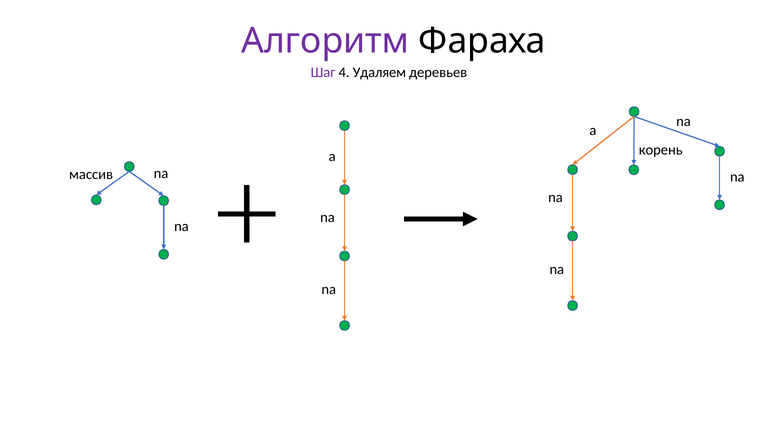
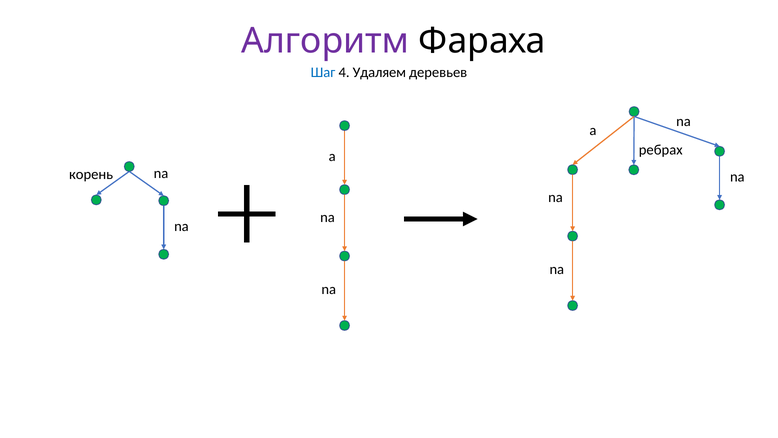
Шаг colour: purple -> blue
корень: корень -> ребрах
массив: массив -> корень
